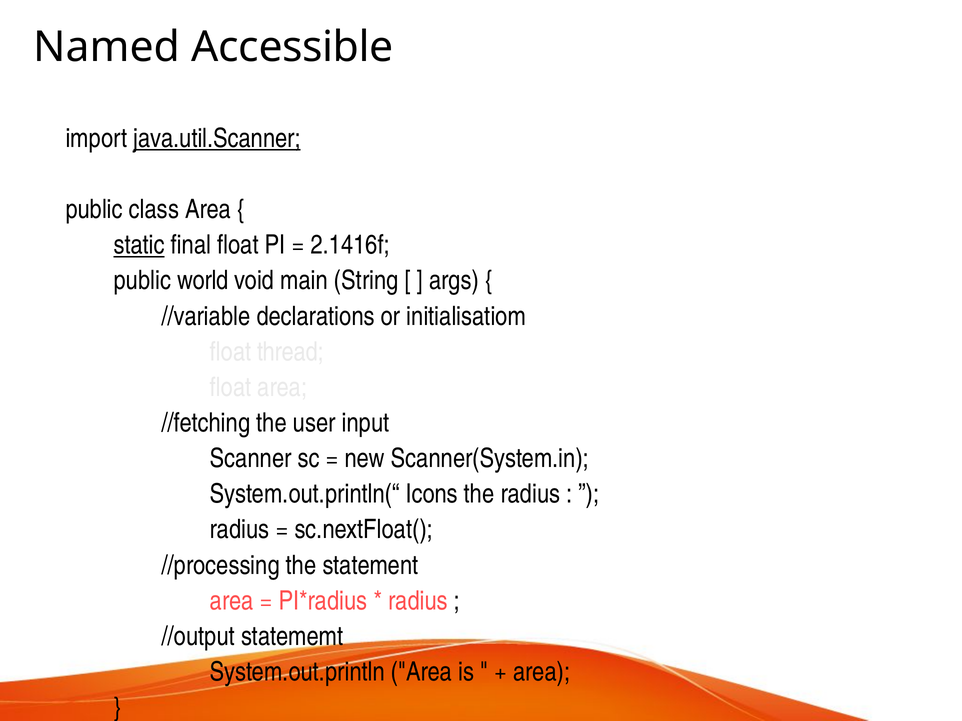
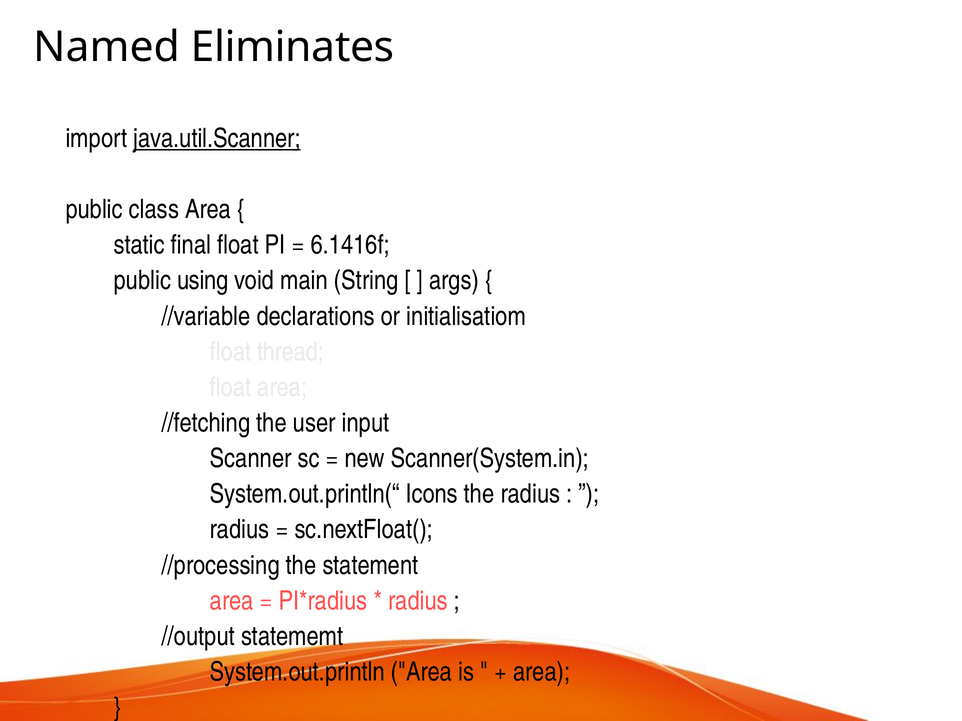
Accessible: Accessible -> Eliminates
static underline: present -> none
2.1416f: 2.1416f -> 6.1416f
world: world -> using
